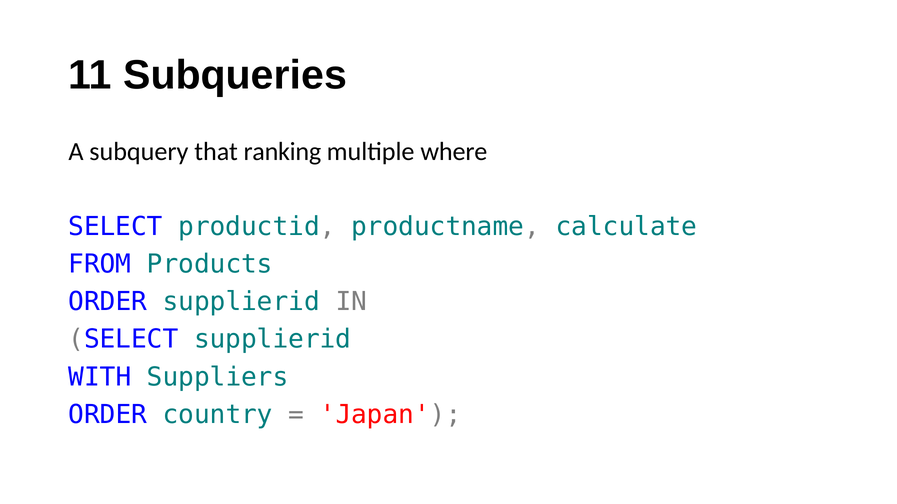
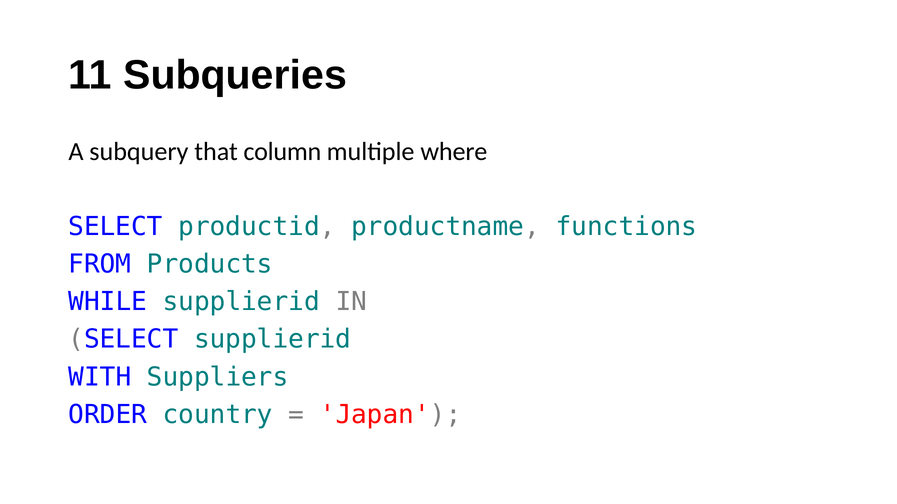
ranking: ranking -> column
calculate: calculate -> functions
ORDER at (108, 302): ORDER -> WHILE
